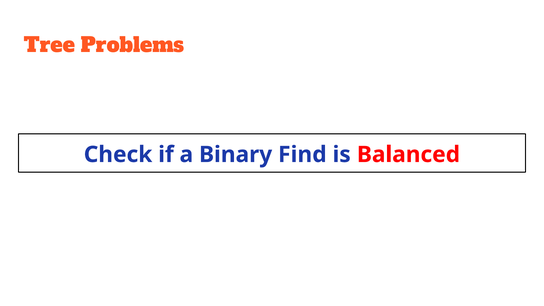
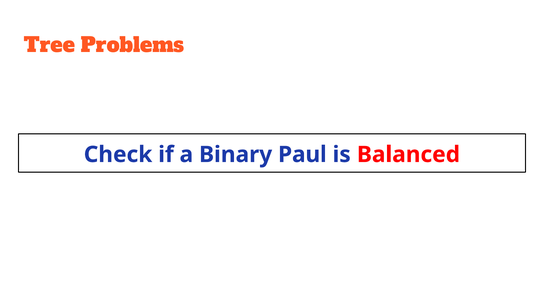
Find: Find -> Paul
